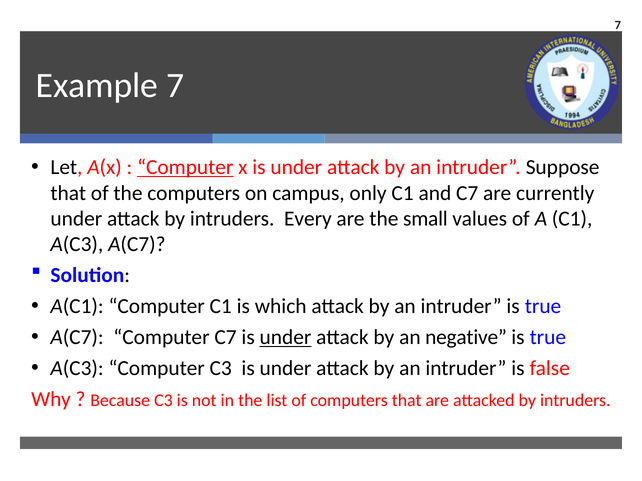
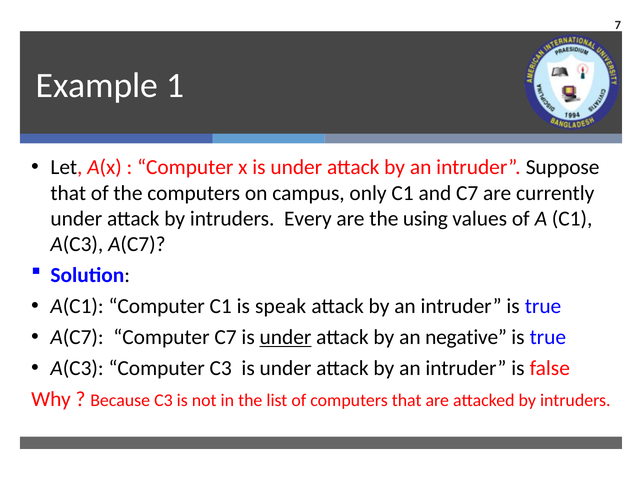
Example 7: 7 -> 1
Computer at (185, 167) underline: present -> none
small: small -> using
which: which -> speak
